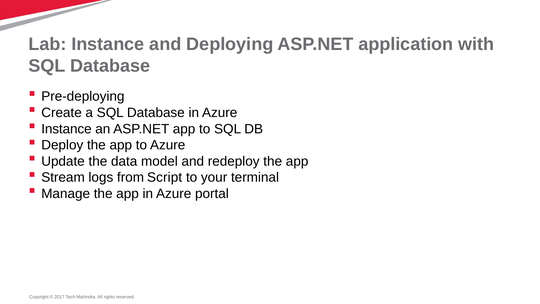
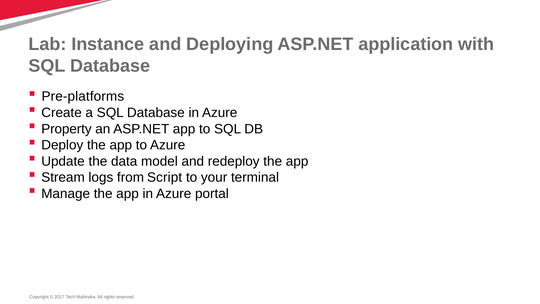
Pre-deploying: Pre-deploying -> Pre-platforms
Instance at (66, 129): Instance -> Property
